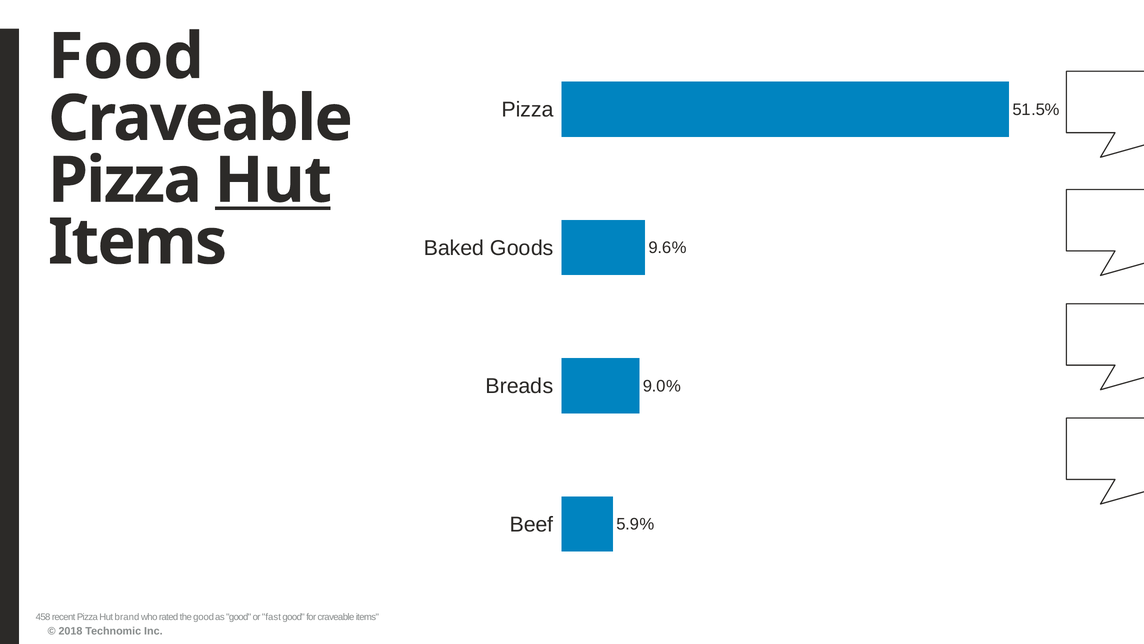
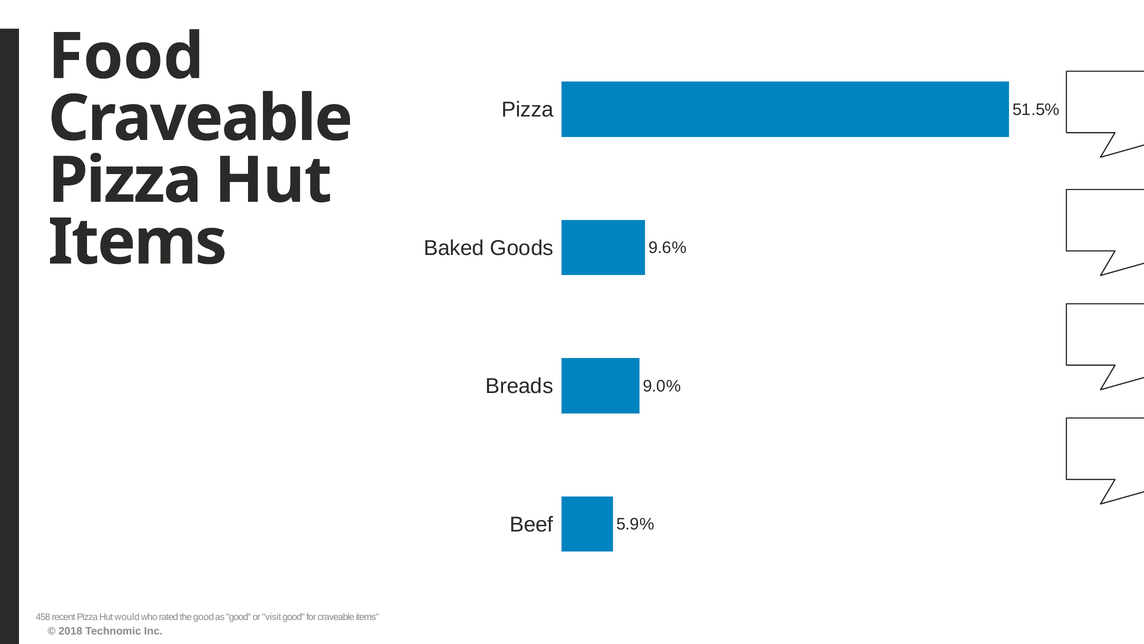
Hut at (273, 180) underline: present -> none
brand: brand -> would
fast: fast -> visit
